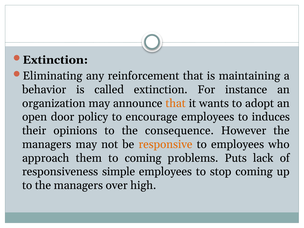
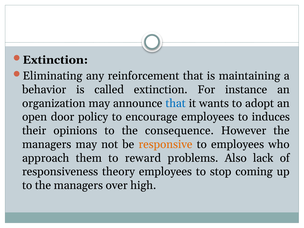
that at (176, 103) colour: orange -> blue
to coming: coming -> reward
Puts: Puts -> Also
simple: simple -> theory
